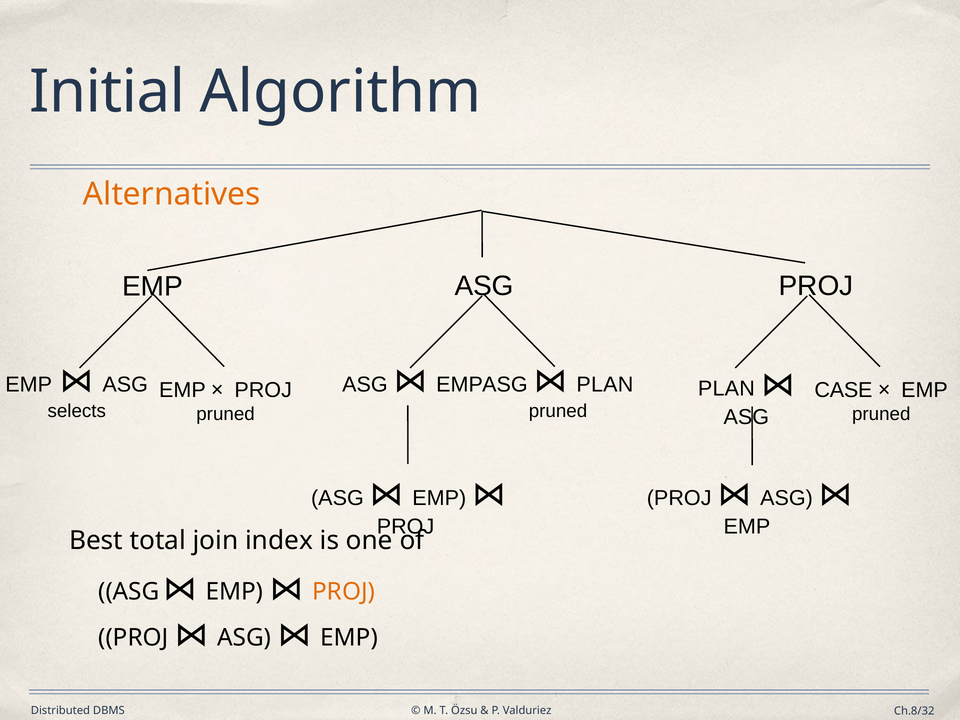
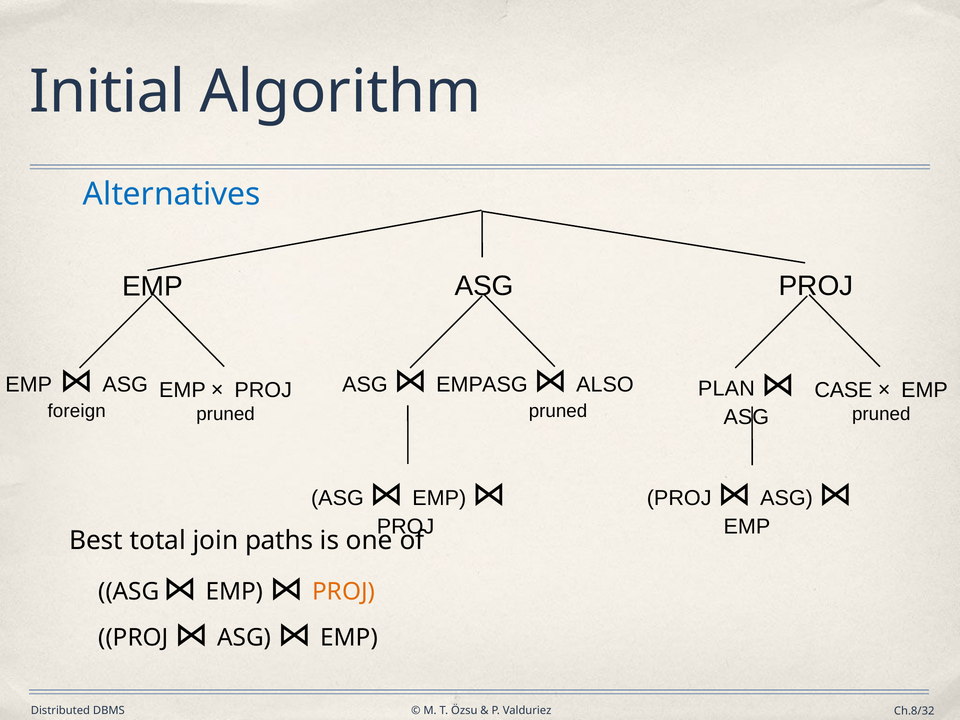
Alternatives colour: orange -> blue
PLAN at (605, 385): PLAN -> ALSO
selects: selects -> foreign
index: index -> paths
